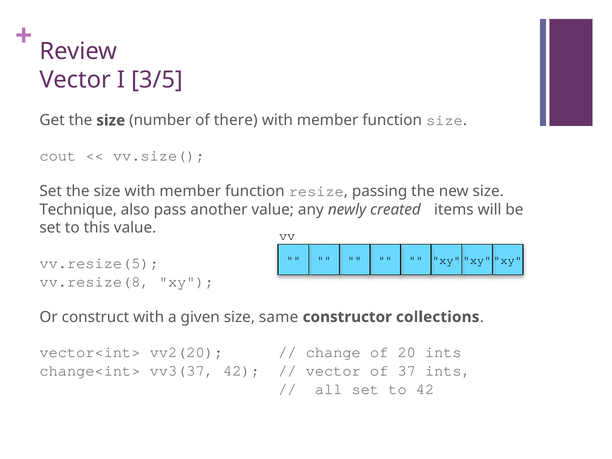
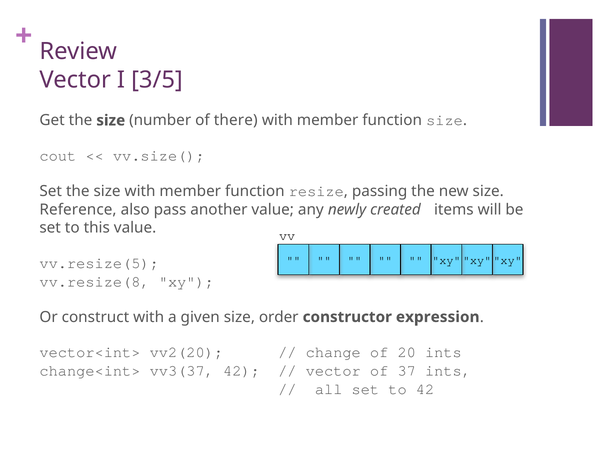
Technique: Technique -> Reference
same: same -> order
collections: collections -> expression
